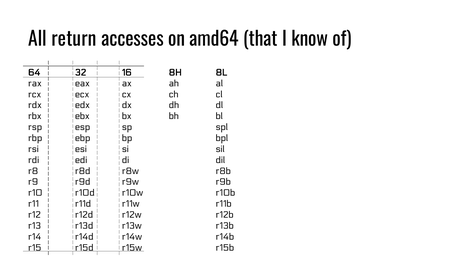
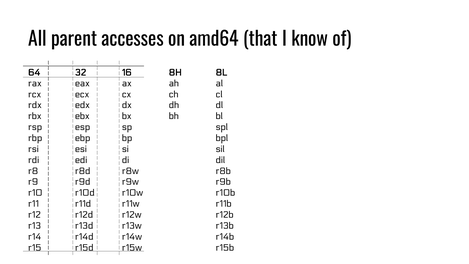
return: return -> parent
